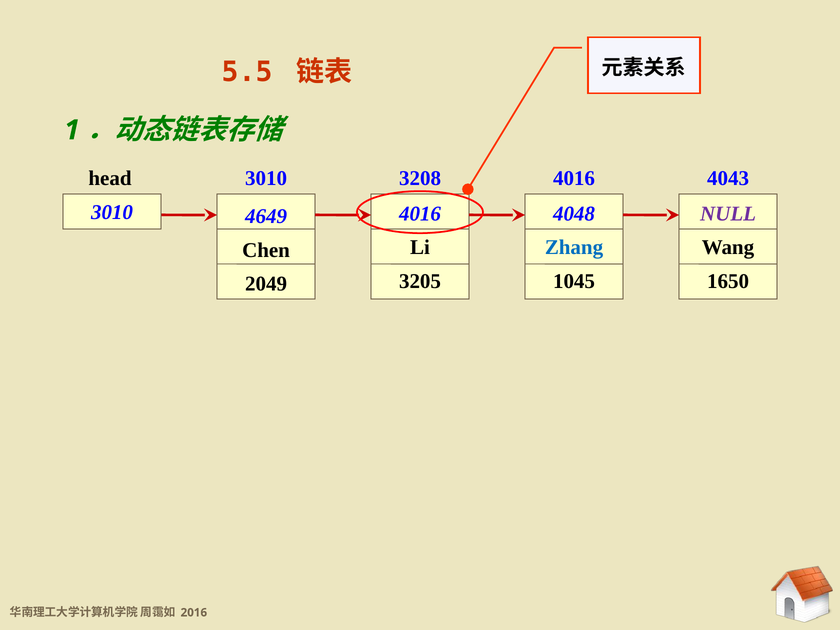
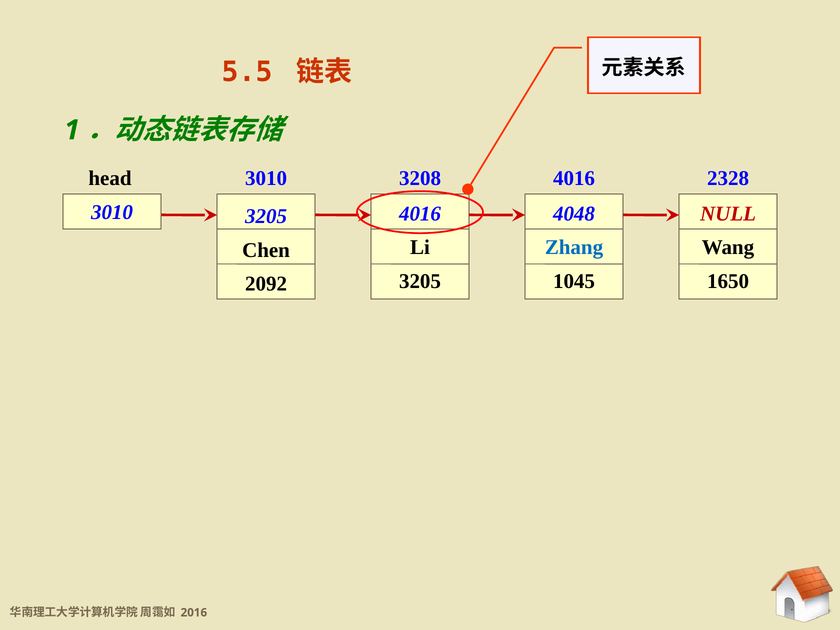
4043: 4043 -> 2328
NULL colour: purple -> red
4649 at (266, 217): 4649 -> 3205
2049: 2049 -> 2092
